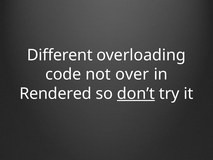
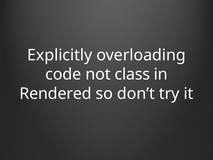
Different: Different -> Explicitly
over: over -> class
don’t underline: present -> none
